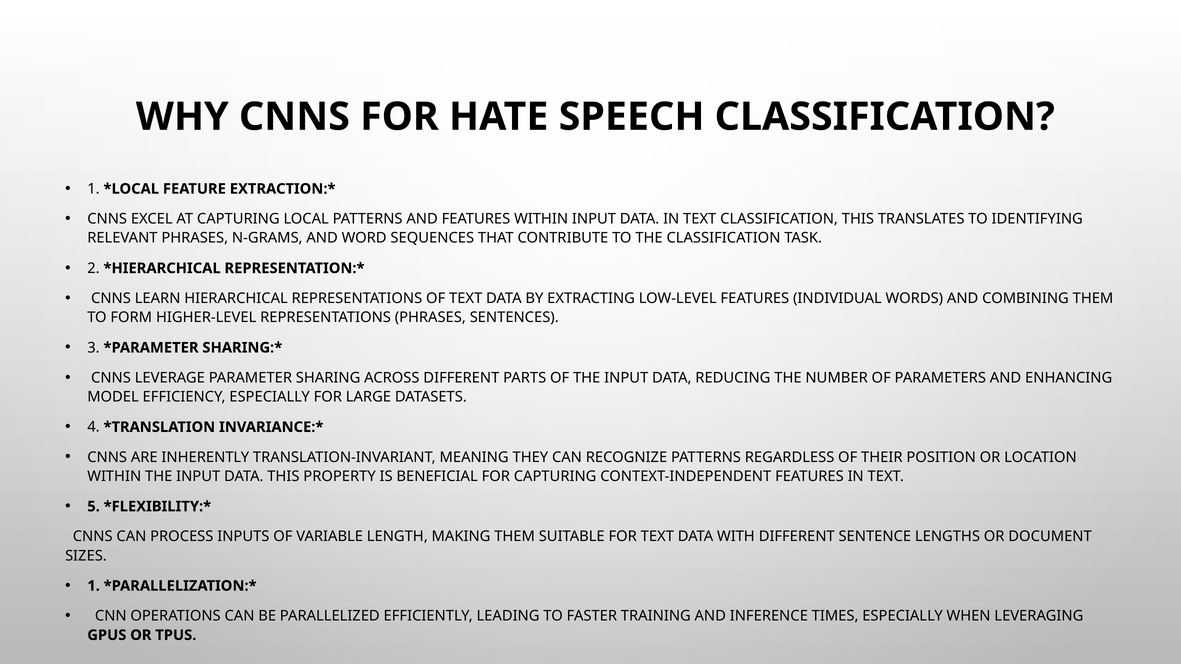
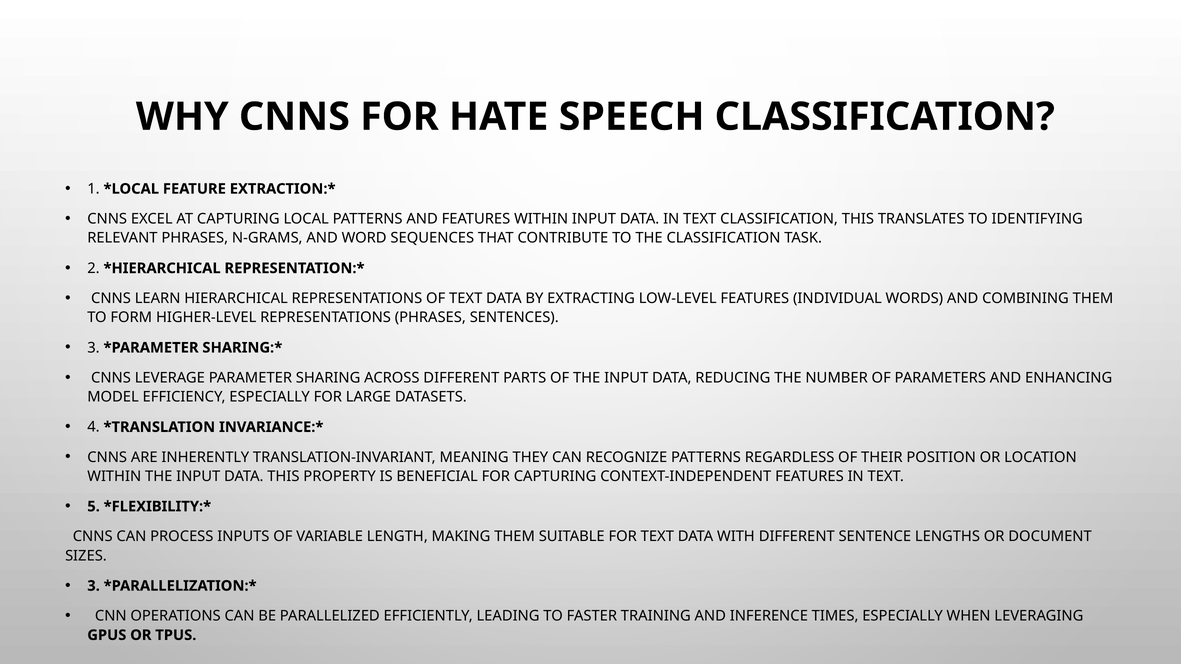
1 at (94, 586): 1 -> 3
